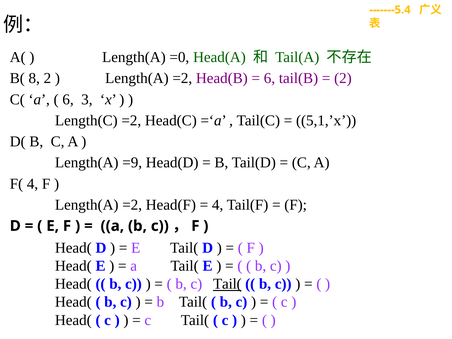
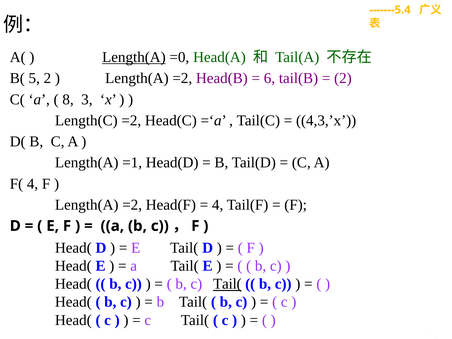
Length(A at (134, 57) underline: none -> present
8: 8 -> 5
6 at (68, 99): 6 -> 8
5,1,’x: 5,1,’x -> 4,3,’x
=9: =9 -> =1
